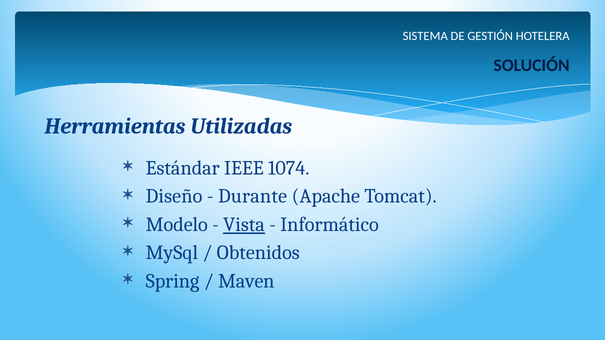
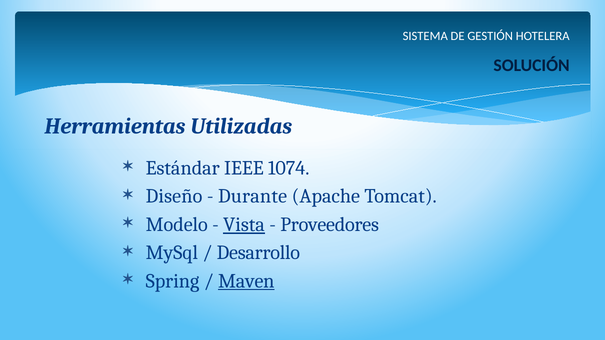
Informático: Informático -> Proveedores
Obtenidos: Obtenidos -> Desarrollo
Maven underline: none -> present
